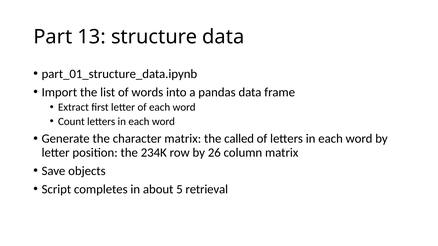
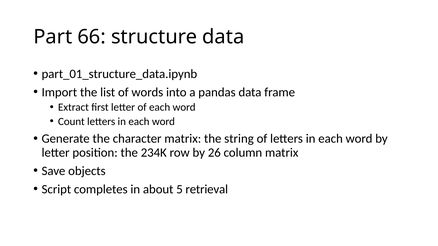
13: 13 -> 66
called: called -> string
